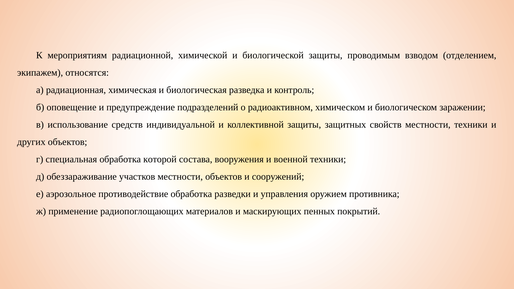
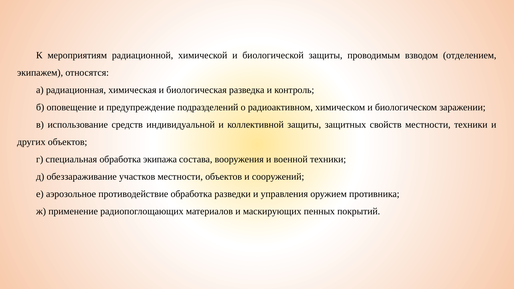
которой: которой -> экипажа
